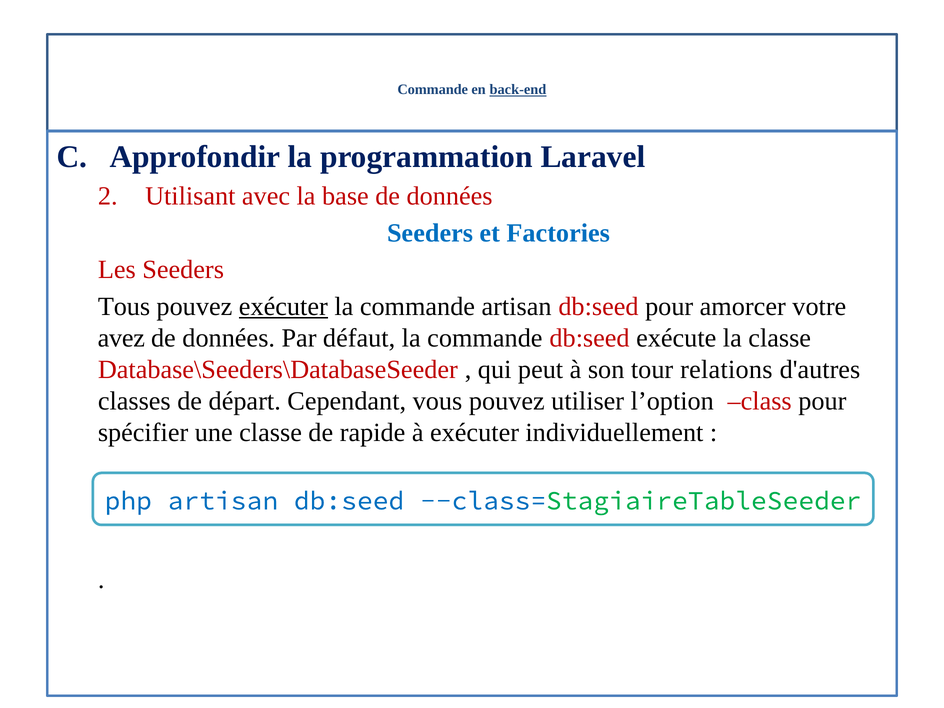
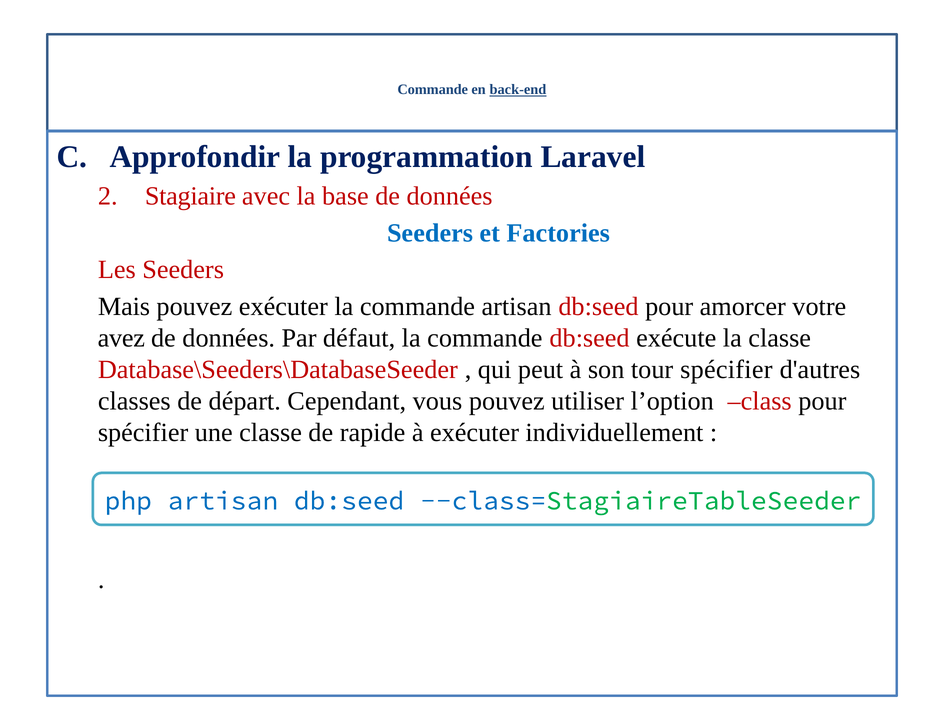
Utilisant: Utilisant -> Stagiaire
Tous: Tous -> Mais
exécuter at (283, 307) underline: present -> none
tour relations: relations -> spécifier
